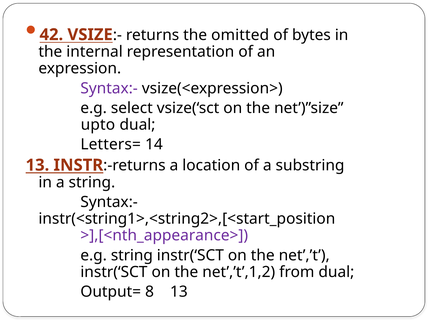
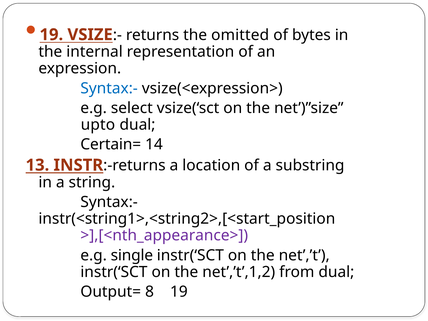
42 at (51, 35): 42 -> 19
Syntax:- at (109, 88) colour: purple -> blue
Letters=: Letters= -> Certain=
e.g string: string -> single
8 13: 13 -> 19
